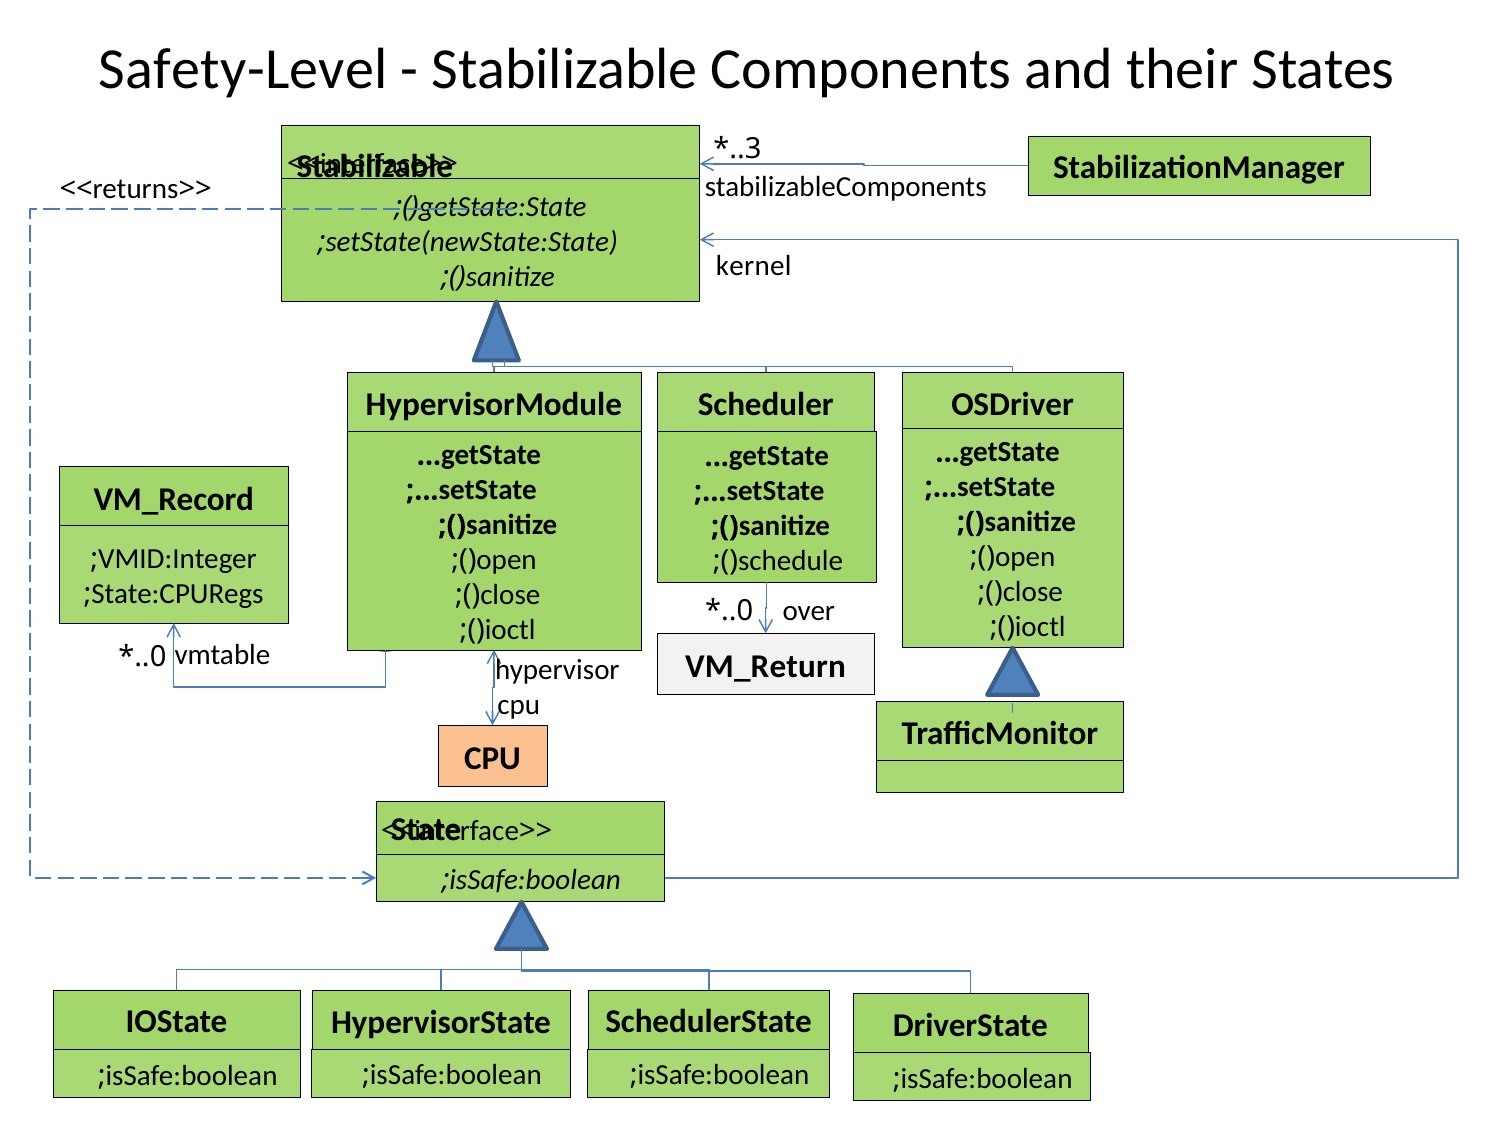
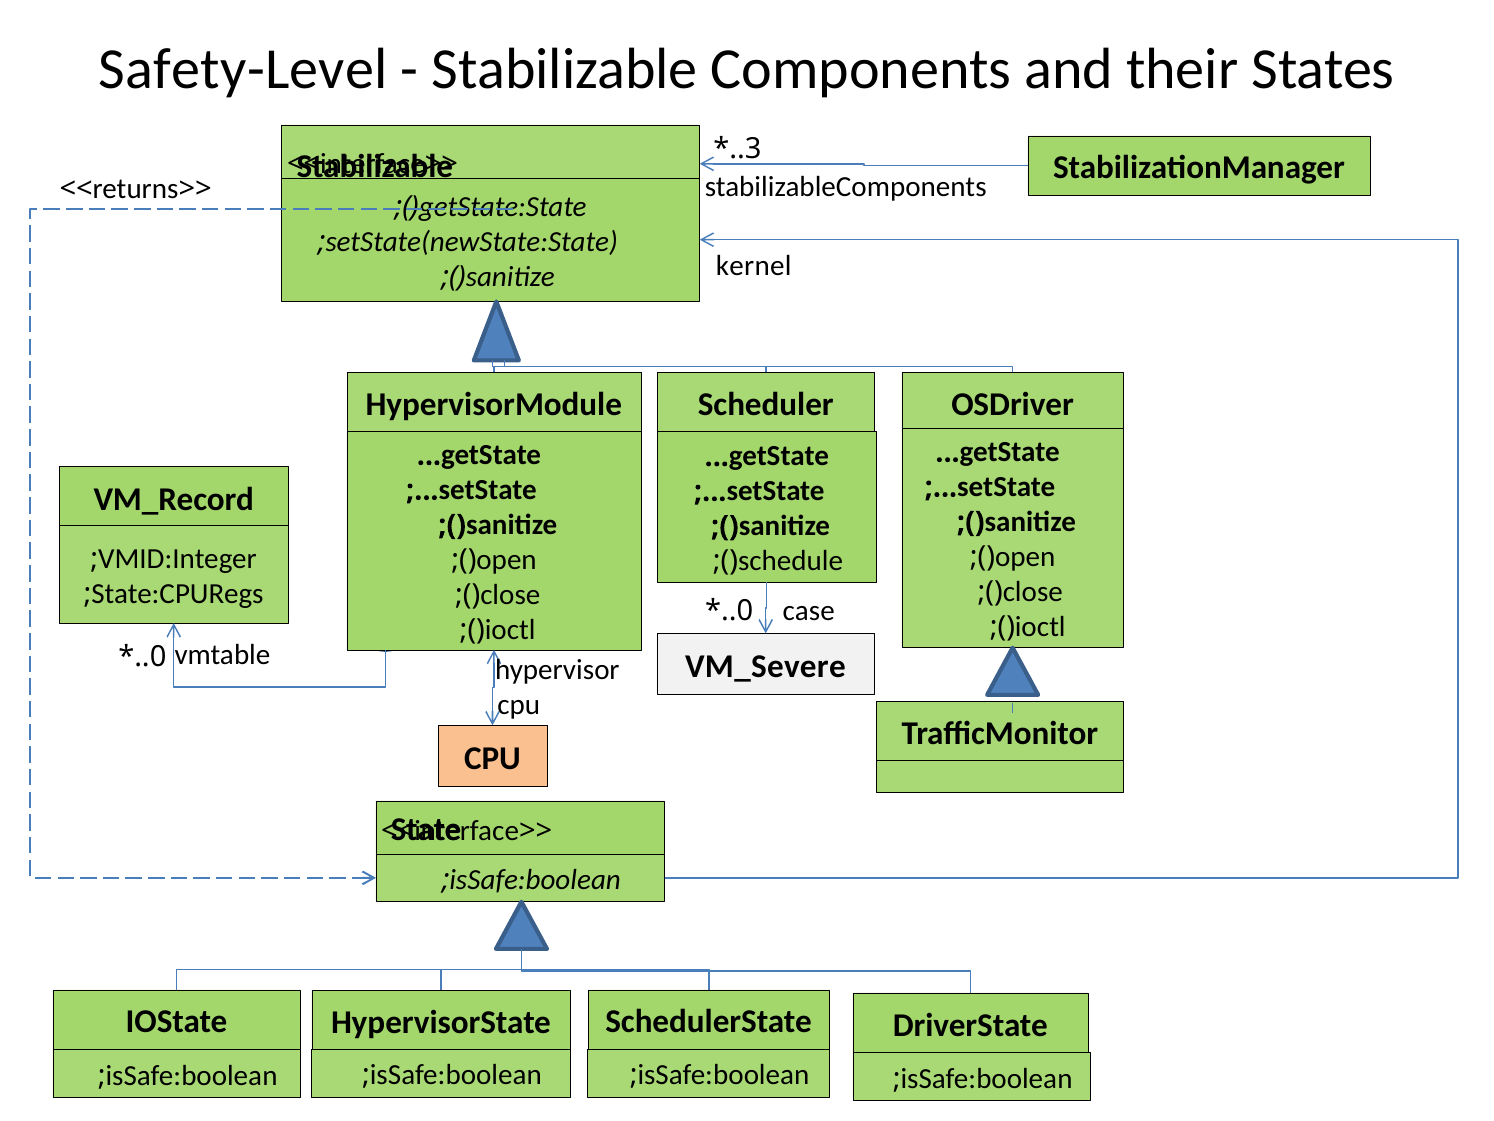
over: over -> case
VM_Return: VM_Return -> VM_Severe
